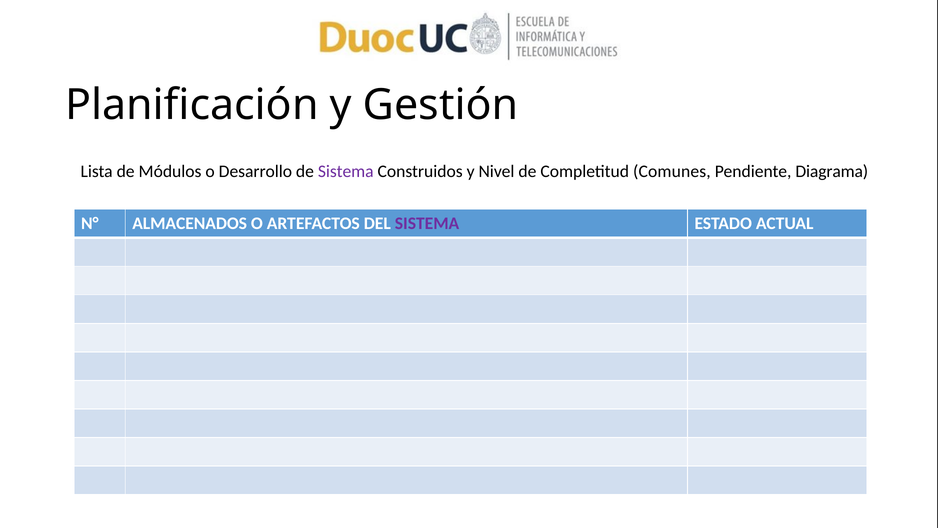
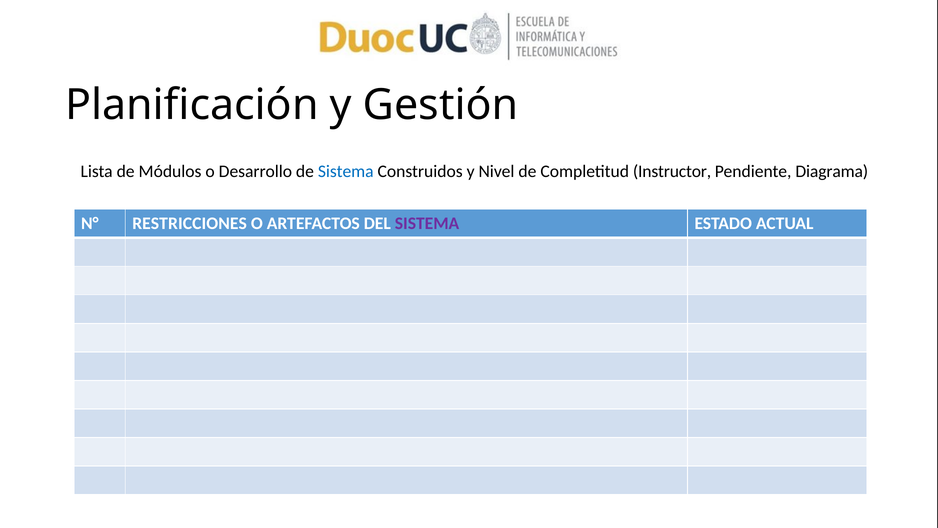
Sistema at (346, 171) colour: purple -> blue
Comunes: Comunes -> Instructor
ALMACENADOS: ALMACENADOS -> RESTRICCIONES
